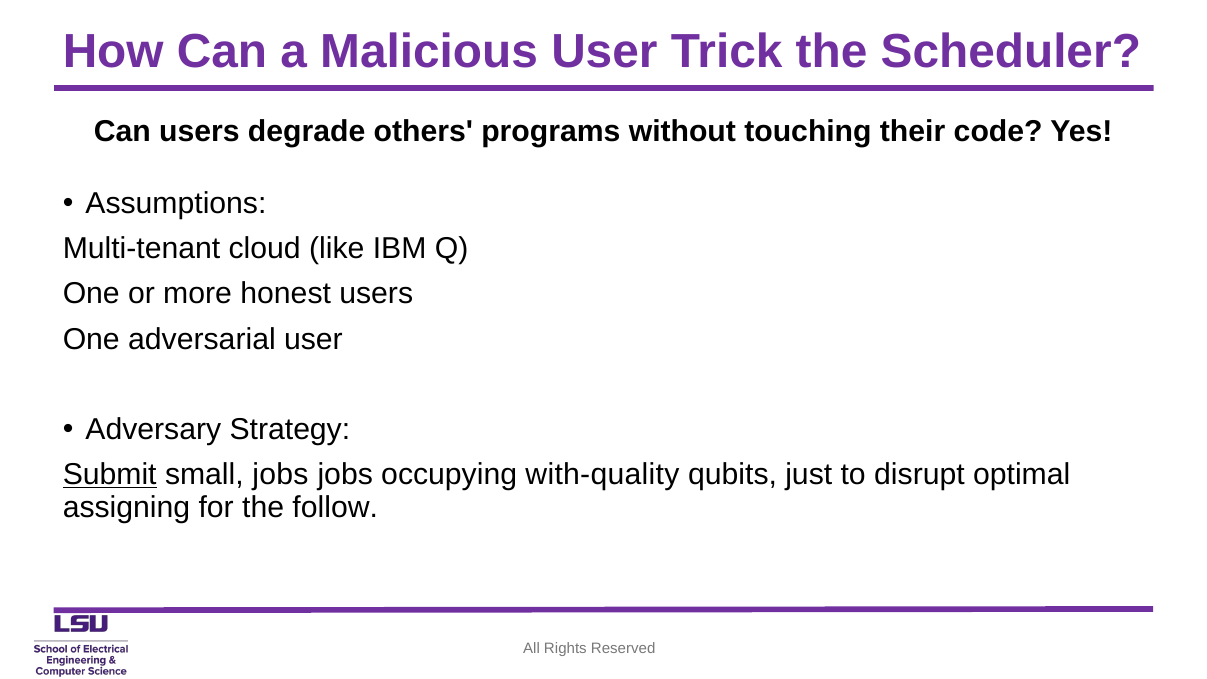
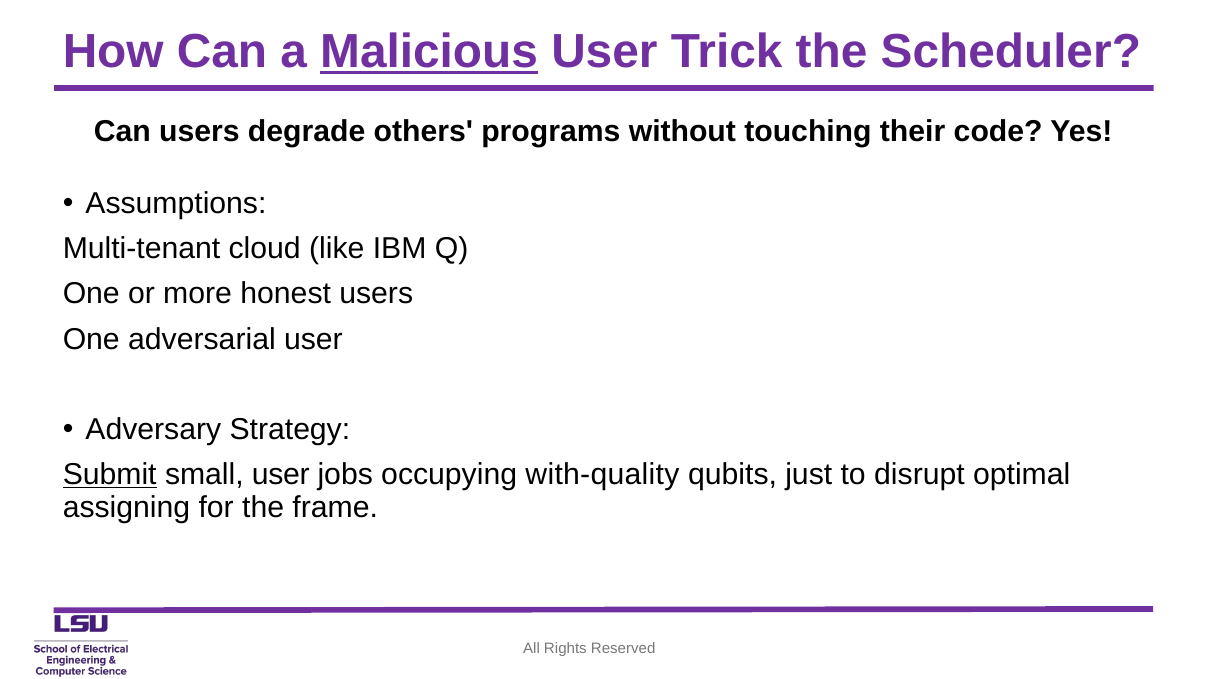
Malicious underline: none -> present
small jobs: jobs -> user
follow: follow -> frame
